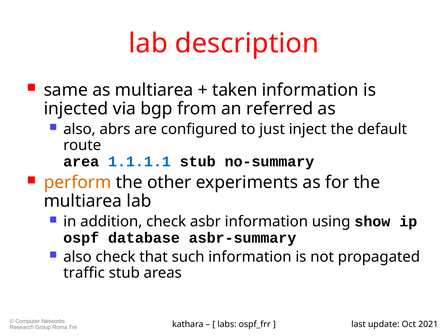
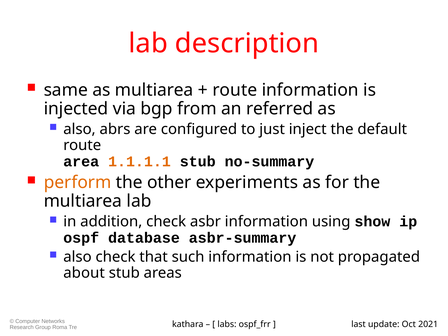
taken at (235, 90): taken -> route
1.1.1.1 colour: blue -> orange
traffic: traffic -> about
